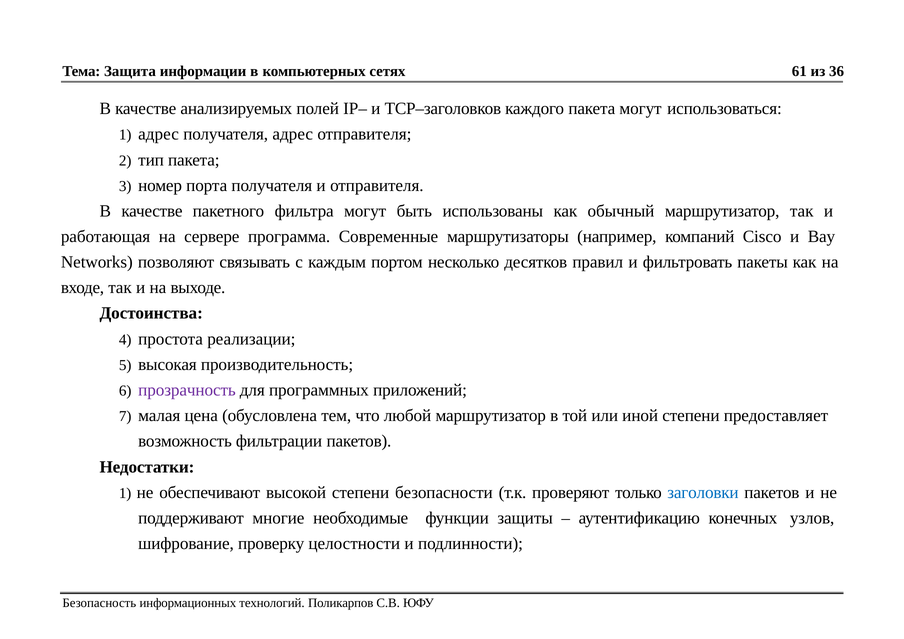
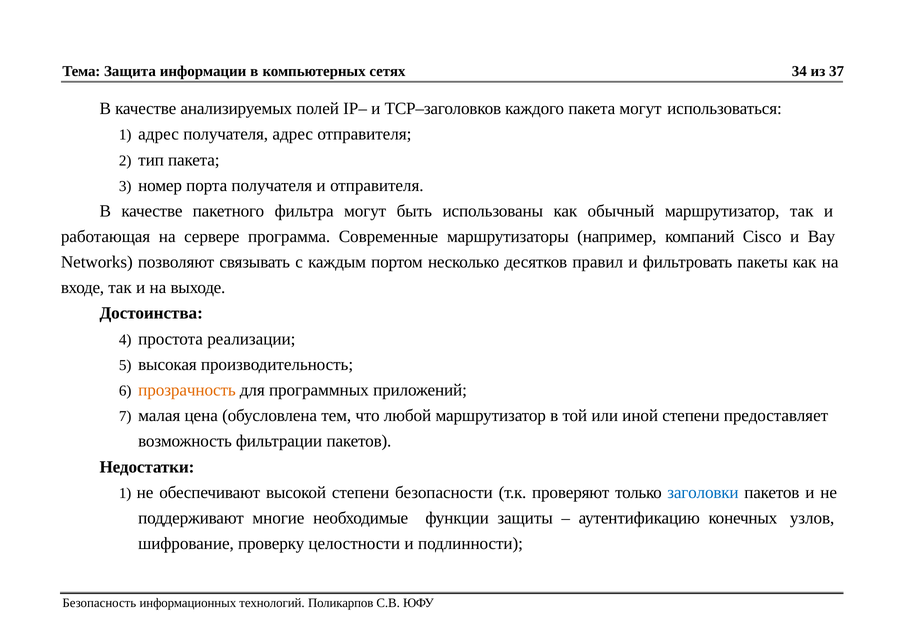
61: 61 -> 34
36: 36 -> 37
прозрачность colour: purple -> orange
